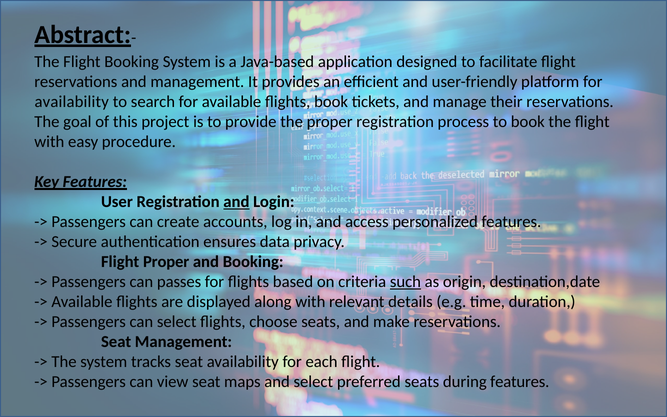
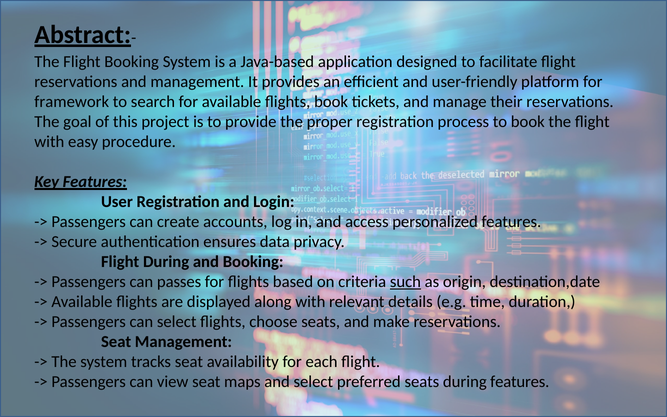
availability at (72, 102): availability -> framework
and at (236, 202) underline: present -> none
Flight Proper: Proper -> During
